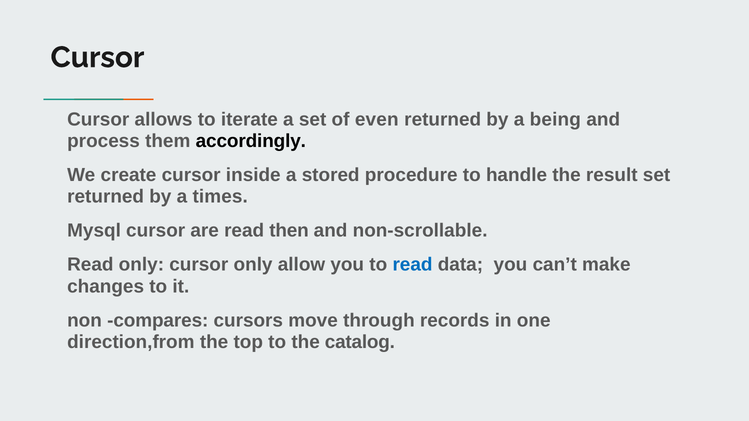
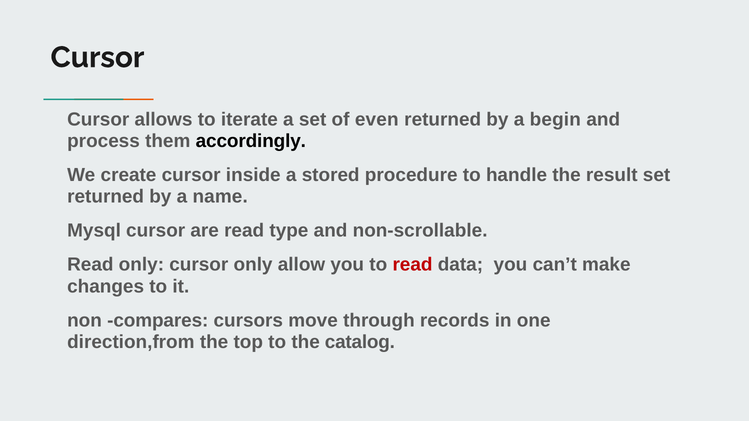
being: being -> begin
times: times -> name
then: then -> type
read at (412, 265) colour: blue -> red
